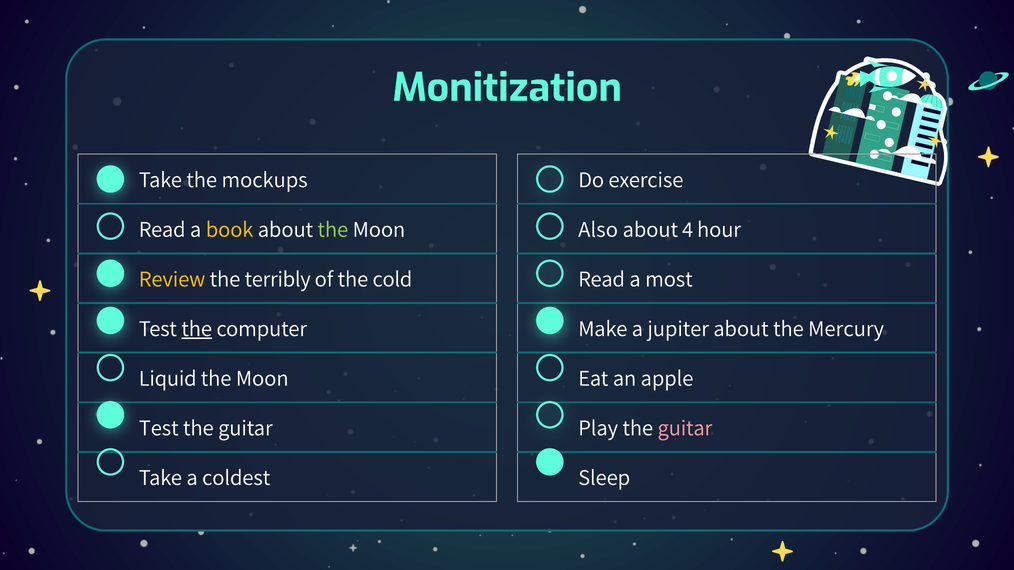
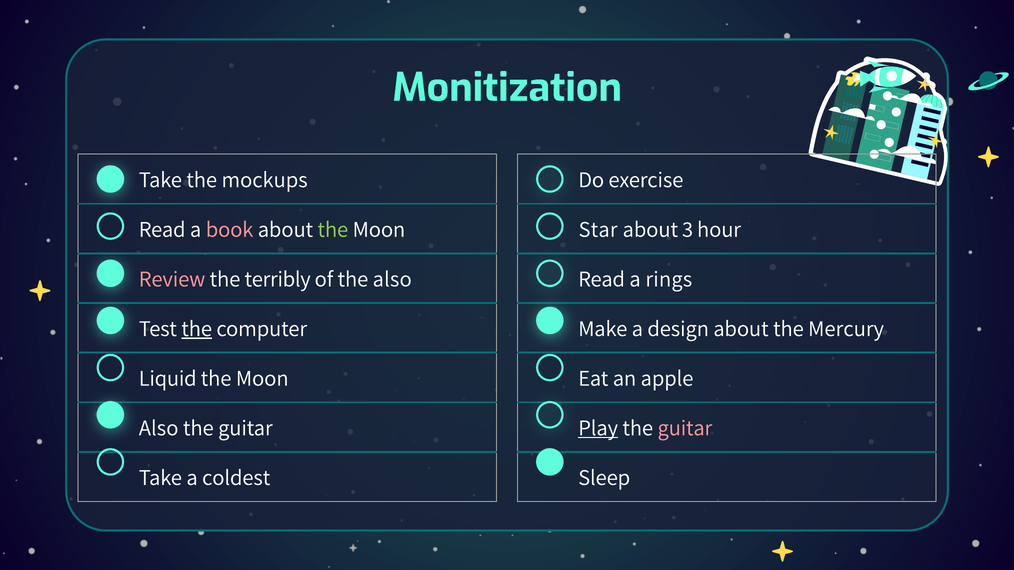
book colour: yellow -> pink
Also: Also -> Star
4: 4 -> 3
Review colour: yellow -> pink
the cold: cold -> also
most: most -> rings
jupiter: jupiter -> design
Test at (159, 428): Test -> Also
Play underline: none -> present
